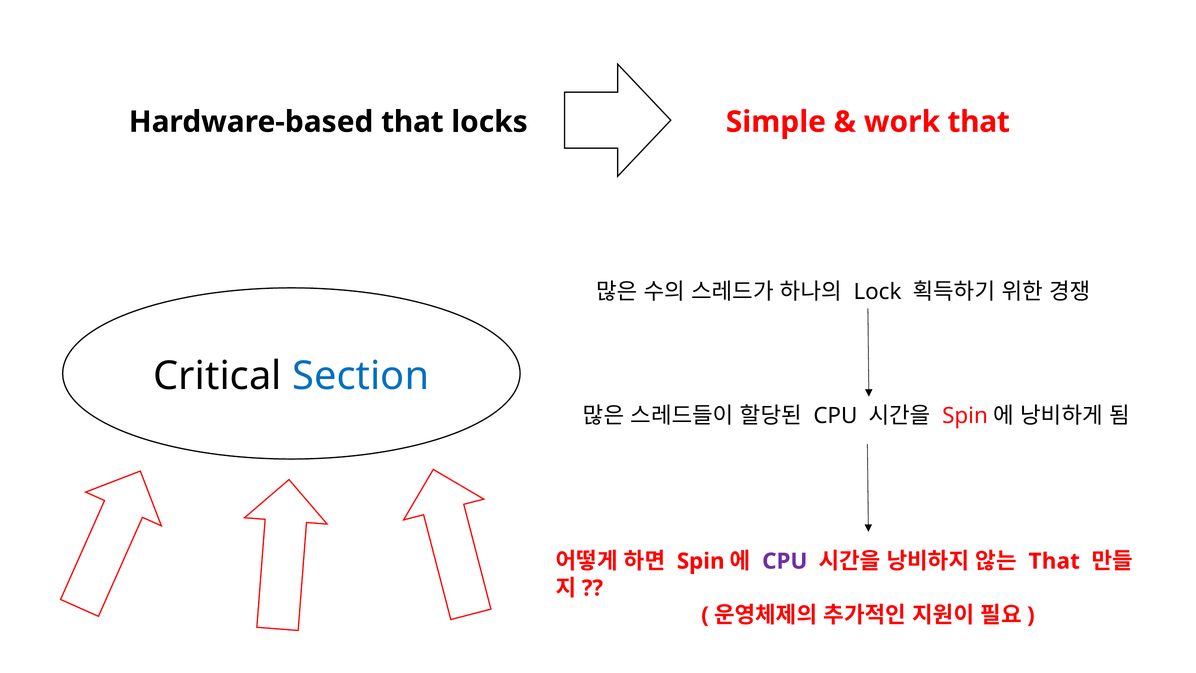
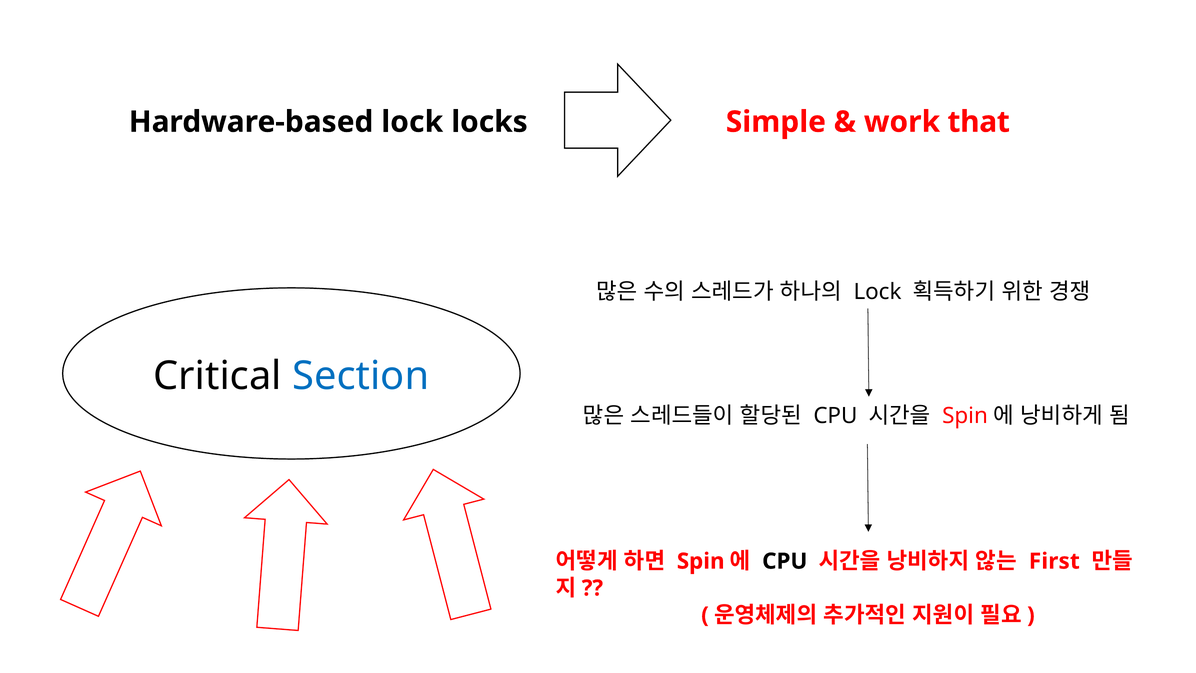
Hardware-based that: that -> lock
CPU at (785, 561) colour: purple -> black
That at (1054, 561): That -> First
